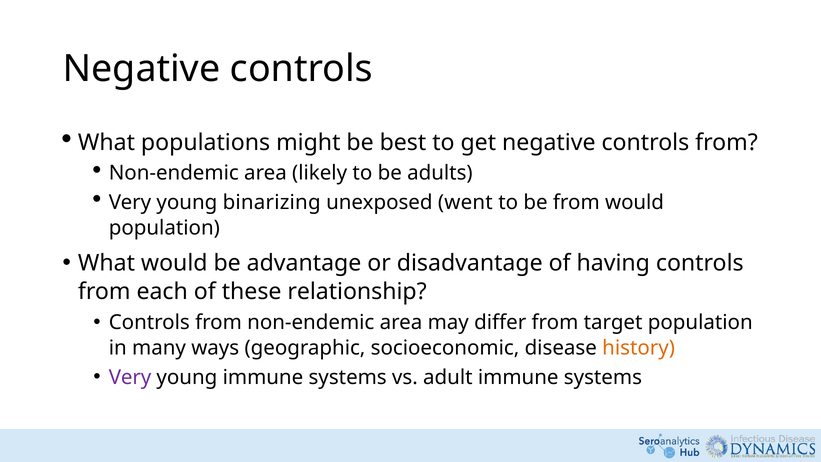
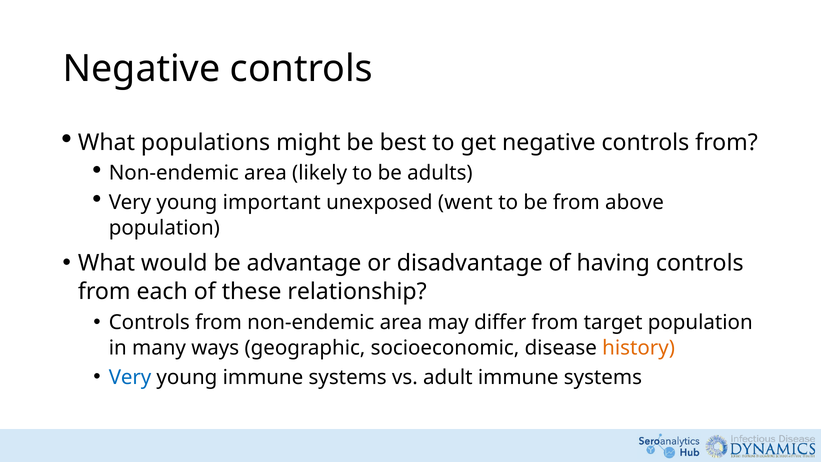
binarizing: binarizing -> important
from would: would -> above
Very at (130, 377) colour: purple -> blue
